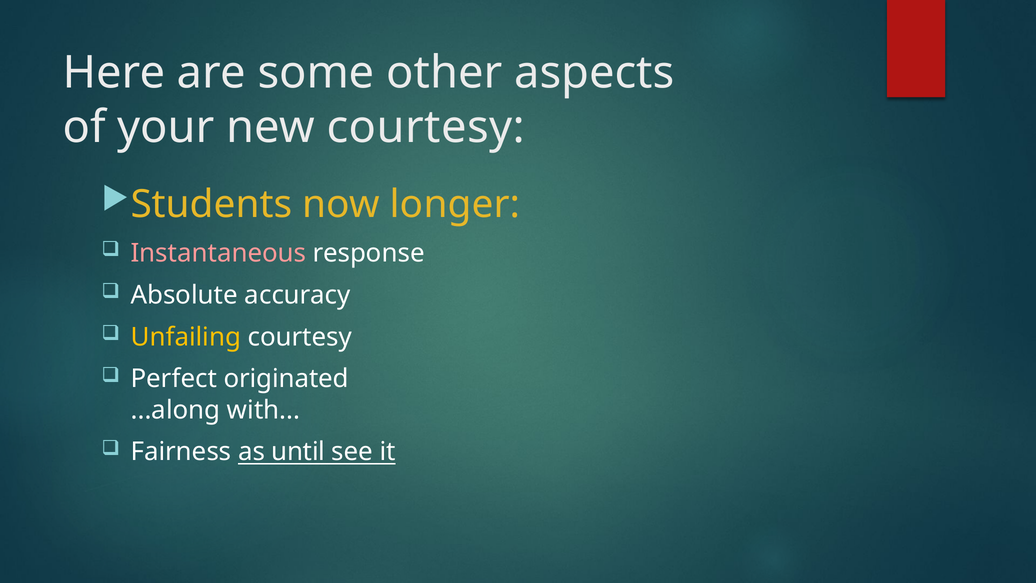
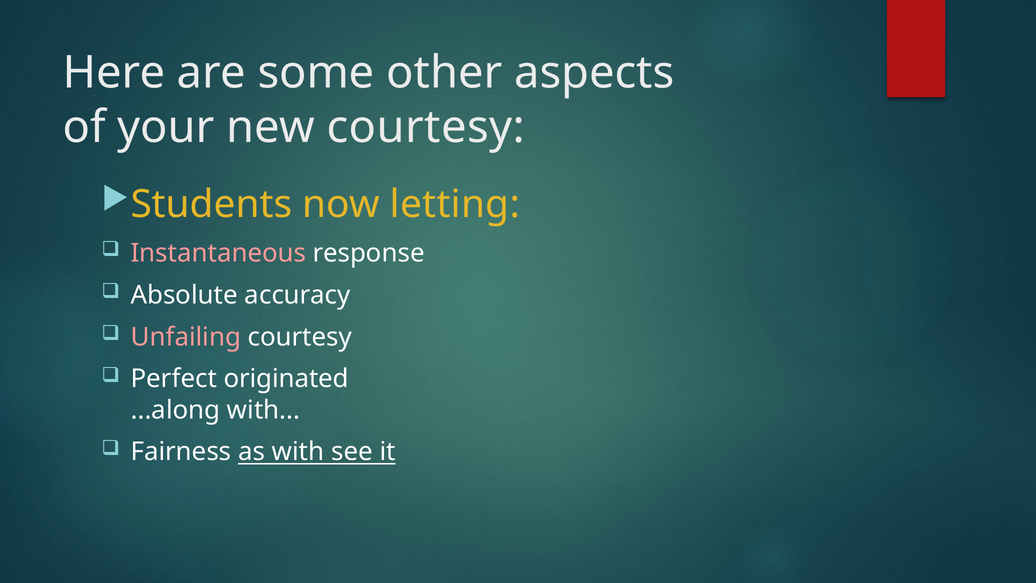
longer: longer -> letting
Unfailing colour: yellow -> pink
as until: until -> with
